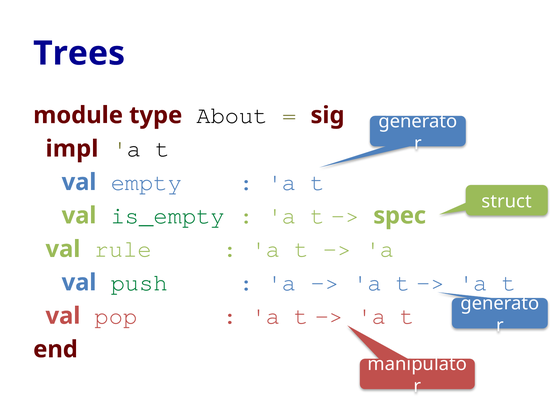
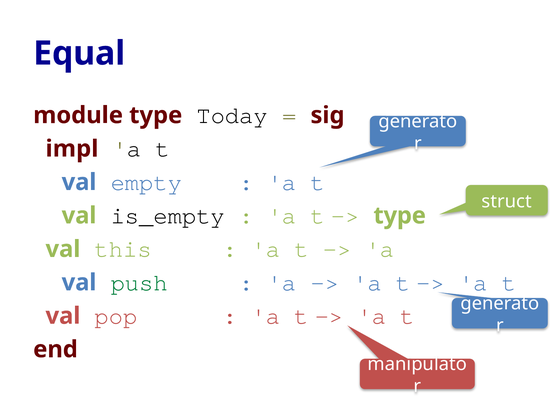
Trees: Trees -> Equal
About: About -> Today
is_empty colour: green -> black
spec at (400, 216): spec -> type
rule: rule -> this
